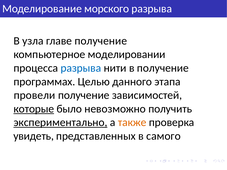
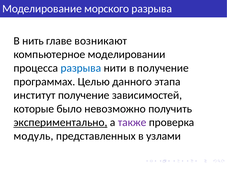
узла: узла -> нить
главе получение: получение -> возникают
провели: провели -> институт
которые underline: present -> none
также colour: orange -> purple
увидеть: увидеть -> модуль
самого: самого -> узлами
